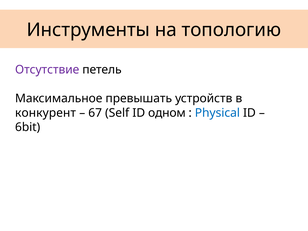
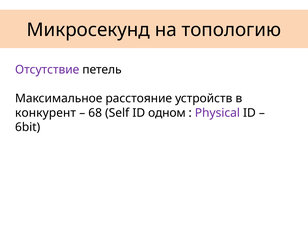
Инструменты: Инструменты -> Микросекунд
превышать: превышать -> расстояние
67: 67 -> 68
Physical colour: blue -> purple
